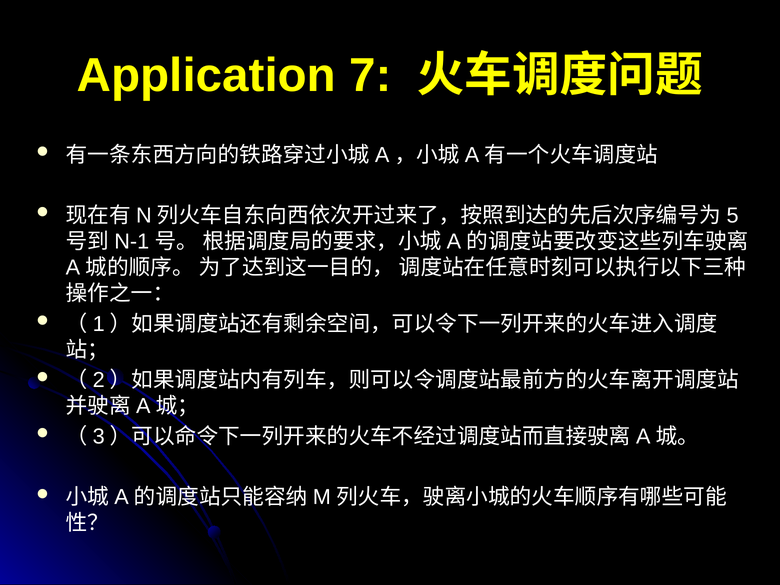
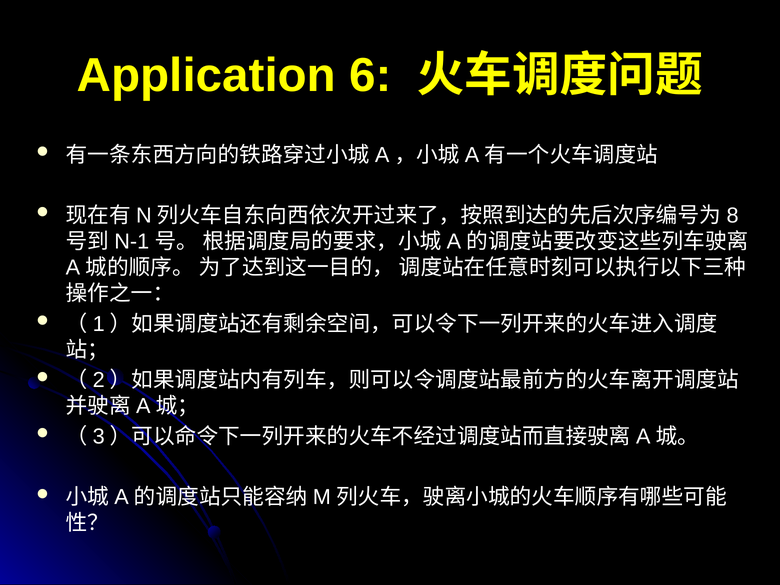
7: 7 -> 6
5: 5 -> 8
